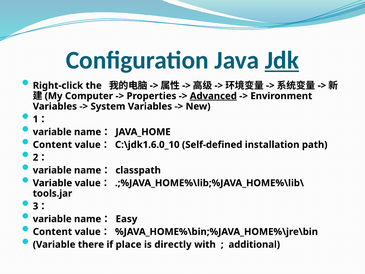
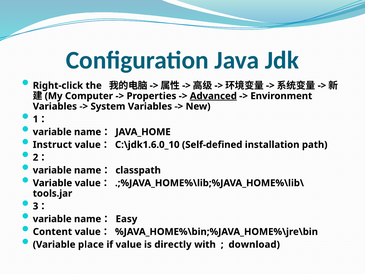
Jdk underline: present -> none
Content at (52, 145): Content -> Instruct
there: there -> place
if place: place -> value
additional: additional -> download
